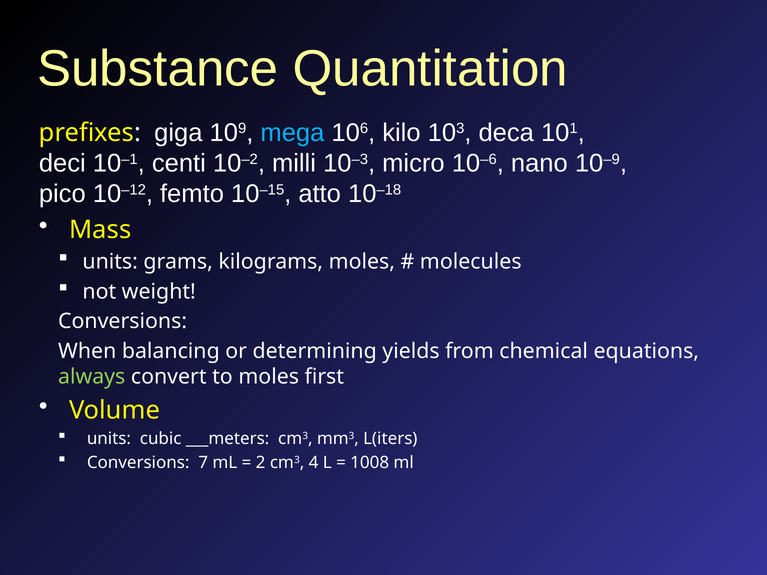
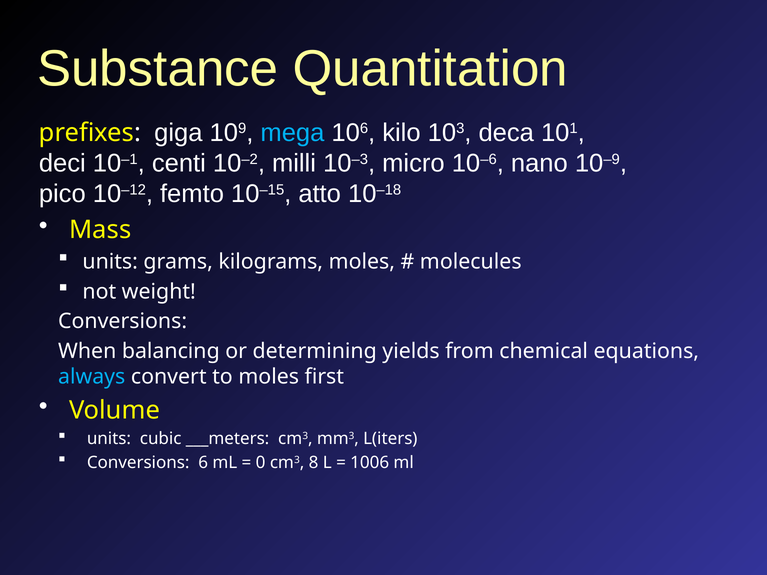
always colour: light green -> light blue
7: 7 -> 6
2: 2 -> 0
4: 4 -> 8
1008: 1008 -> 1006
